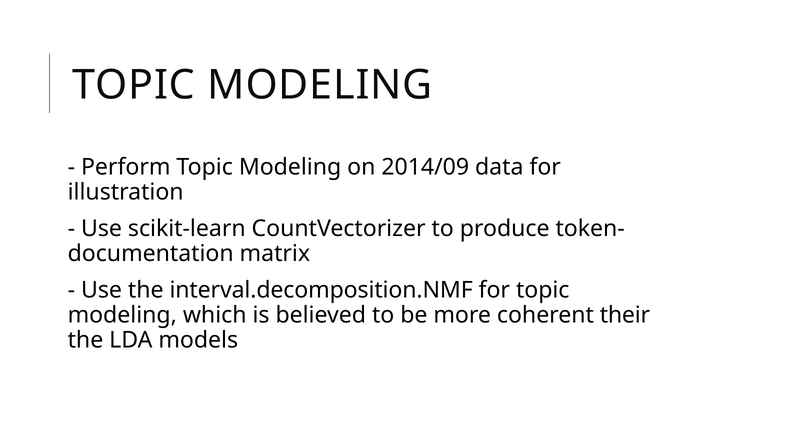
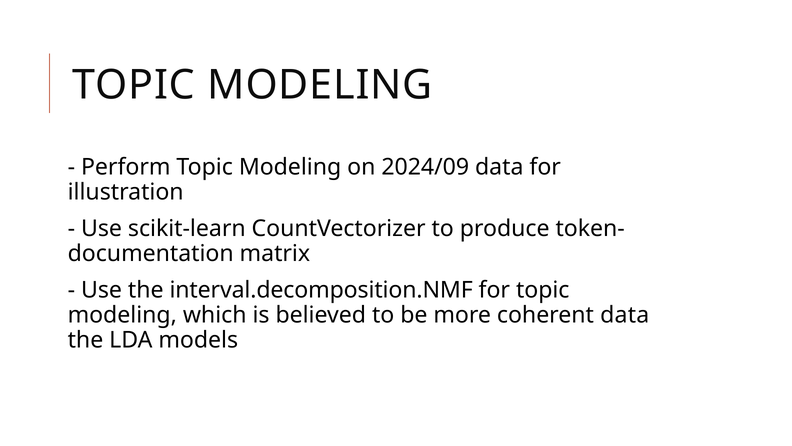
2014/09: 2014/09 -> 2024/09
coherent their: their -> data
